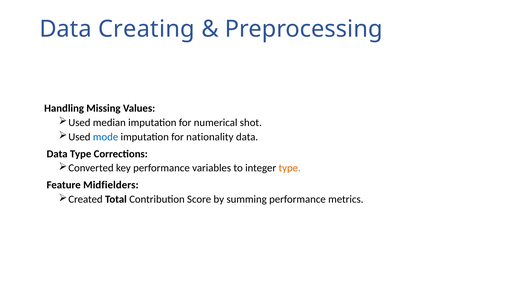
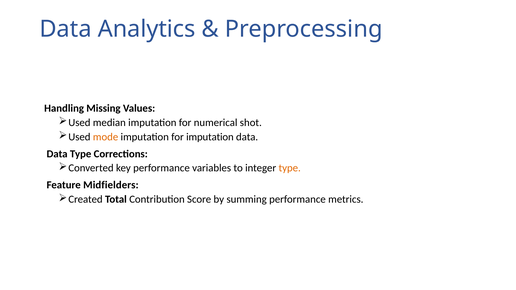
Creating: Creating -> Analytics
mode colour: blue -> orange
for nationality: nationality -> imputation
